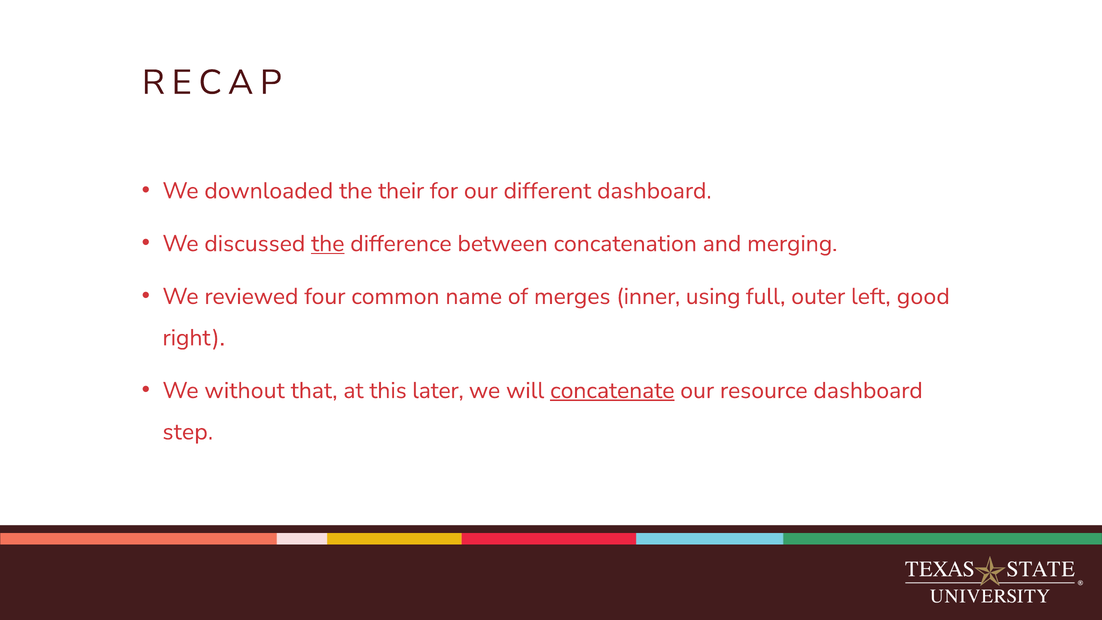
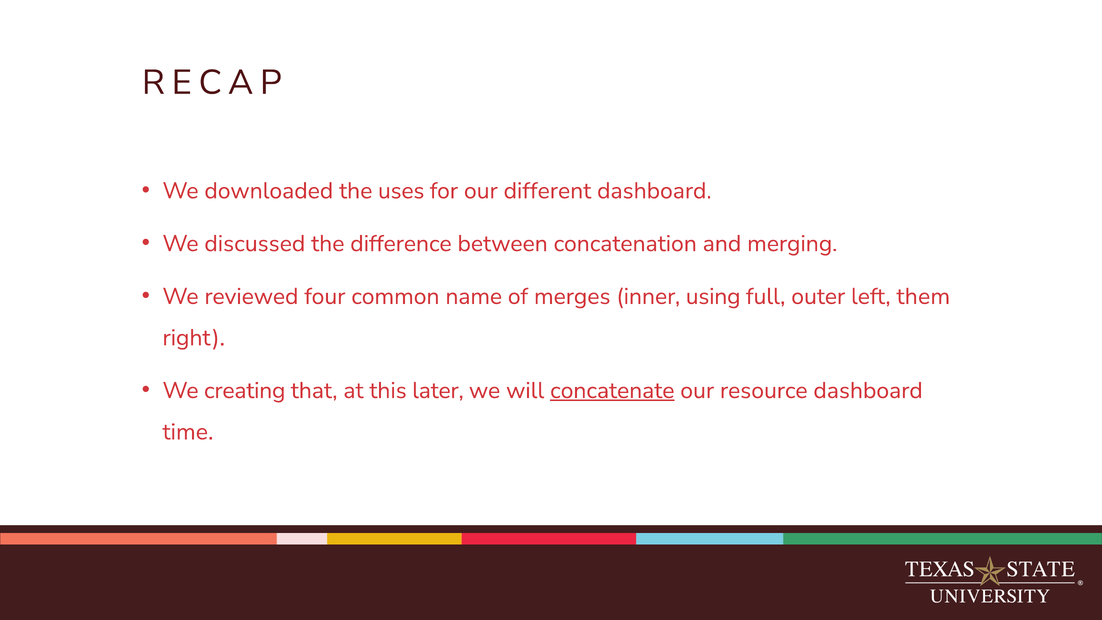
their: their -> uses
the at (328, 244) underline: present -> none
good: good -> them
without: without -> creating
step: step -> time
